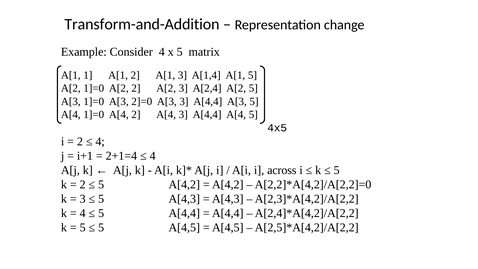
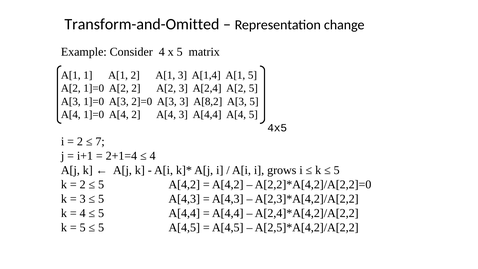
Transform-and-Addition: Transform-and-Addition -> Transform-and-Omitted
A[3 3 A[4,4: A[4,4 -> A[8,2
4 at (100, 141): 4 -> 7
across: across -> grows
